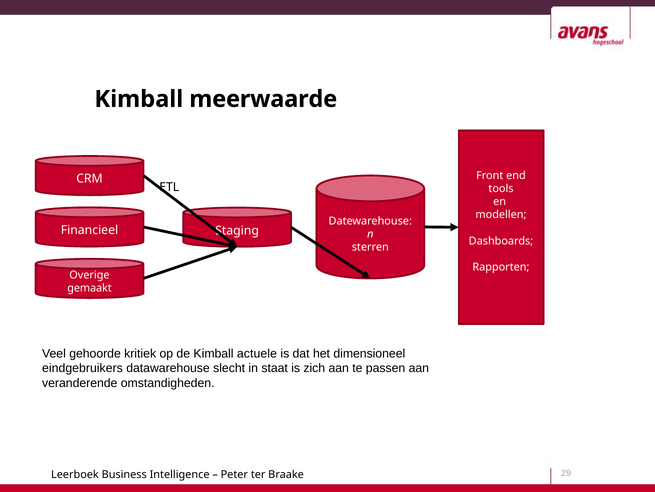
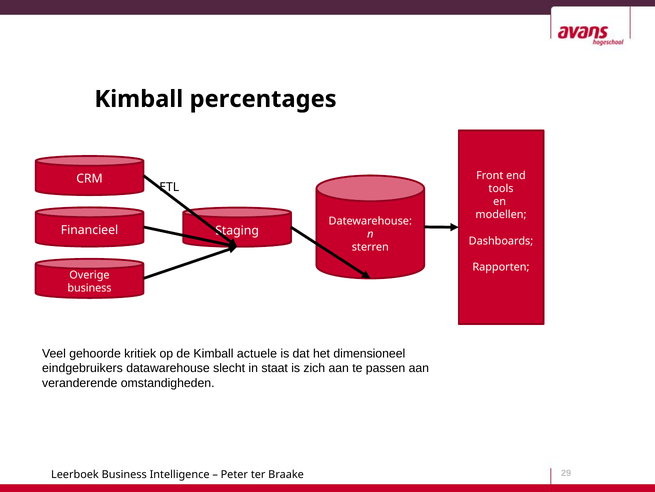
meerwaarde: meerwaarde -> percentages
gemaakt at (90, 288): gemaakt -> business
